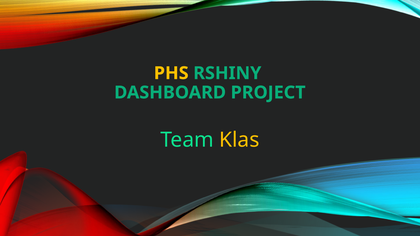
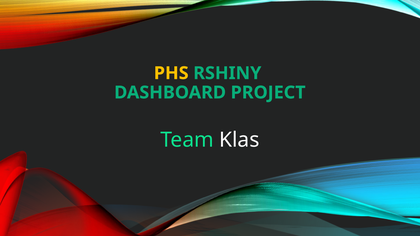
Klas colour: yellow -> white
